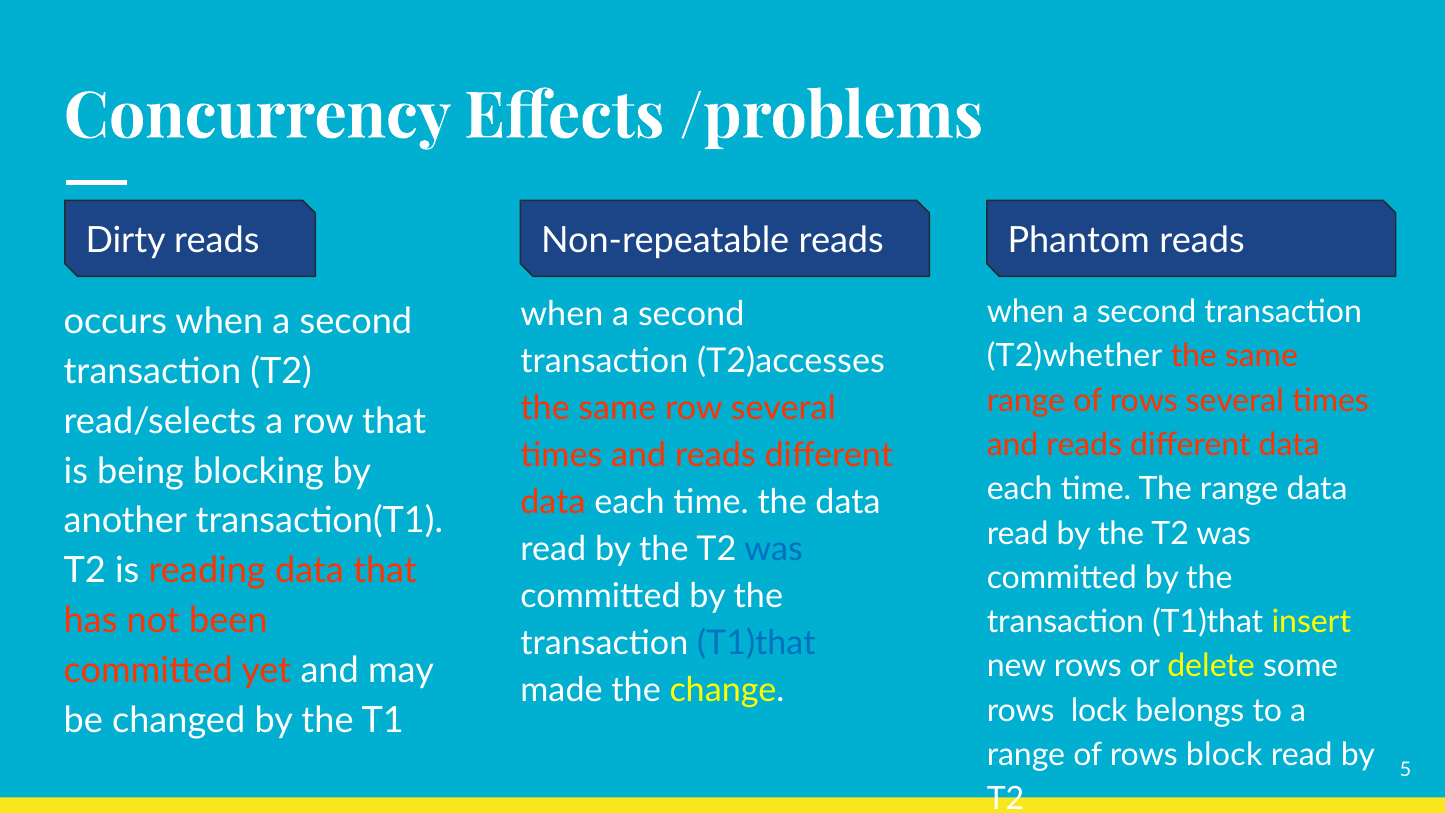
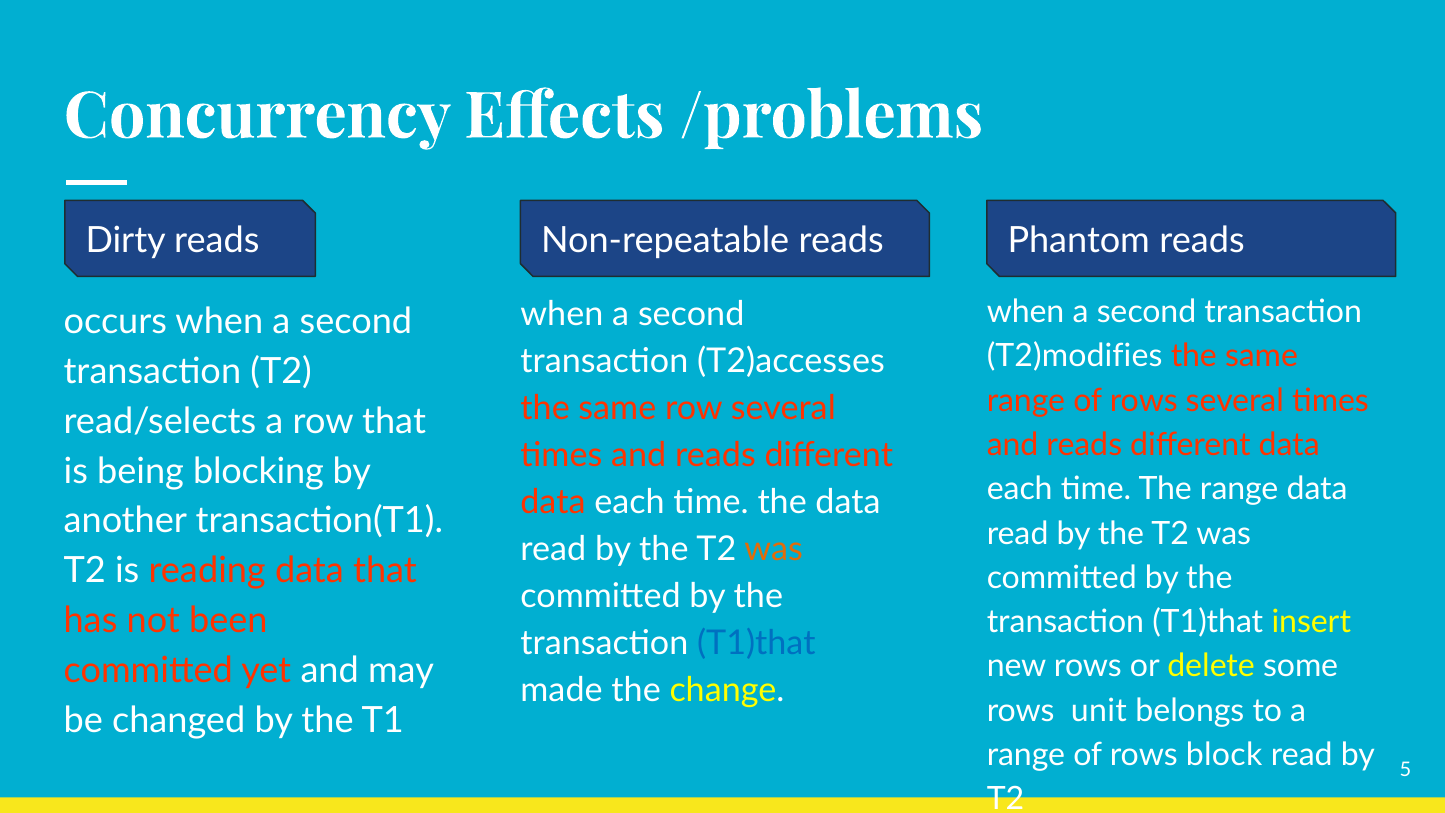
T2)whether: T2)whether -> T2)modifies
was at (774, 549) colour: blue -> orange
lock: lock -> unit
